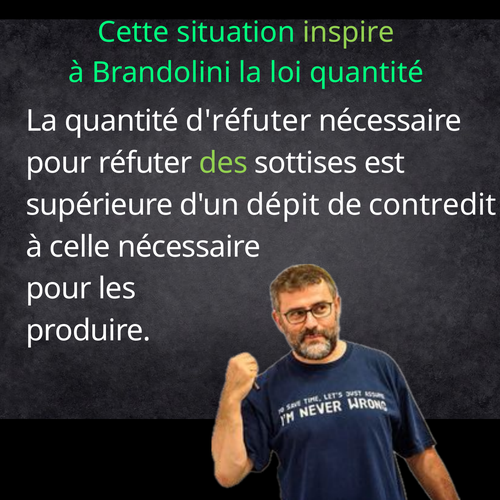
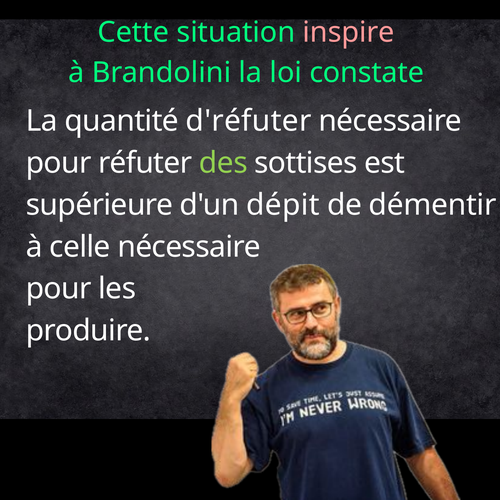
inspire colour: light green -> pink
loi quantité: quantité -> constate
contredit: contredit -> démentir
